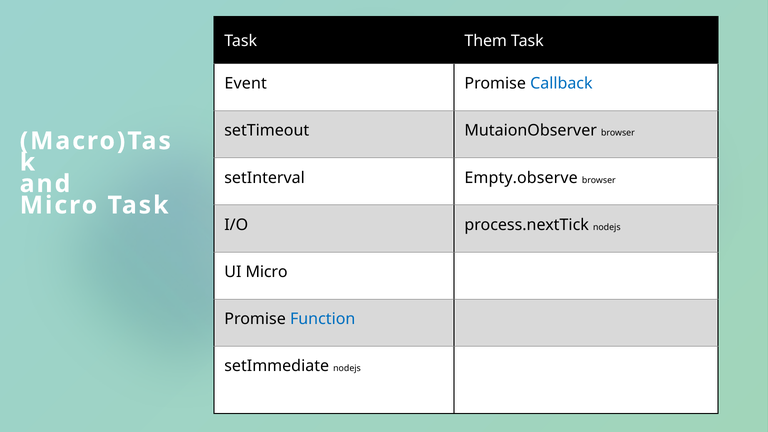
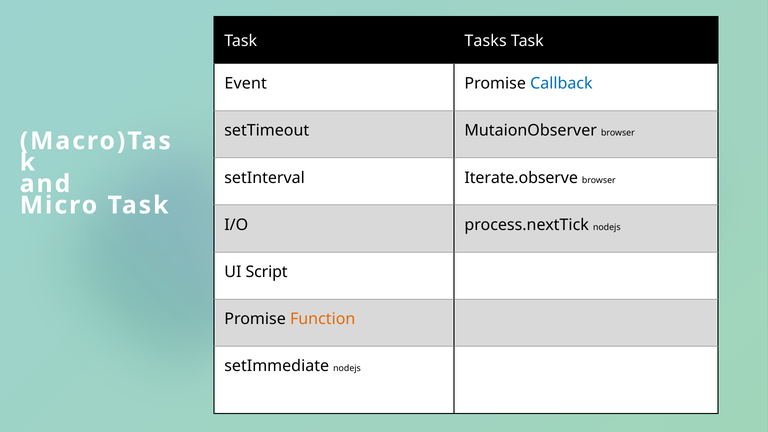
Them: Them -> Tasks
Empty.observe: Empty.observe -> Iterate.observe
UI Micro: Micro -> Script
Function colour: blue -> orange
